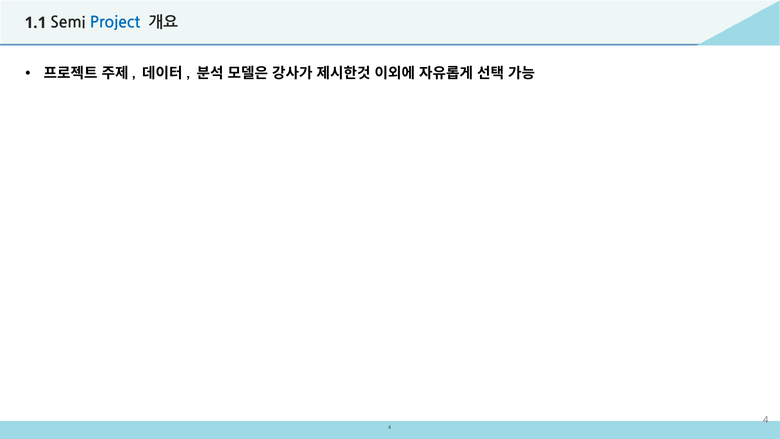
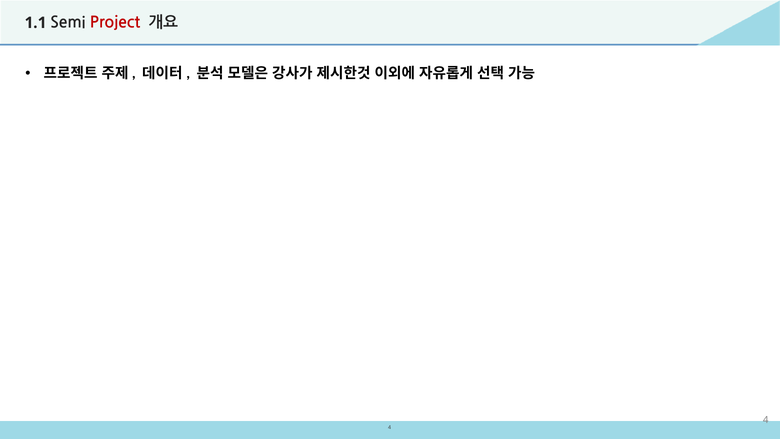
Project colour: blue -> red
